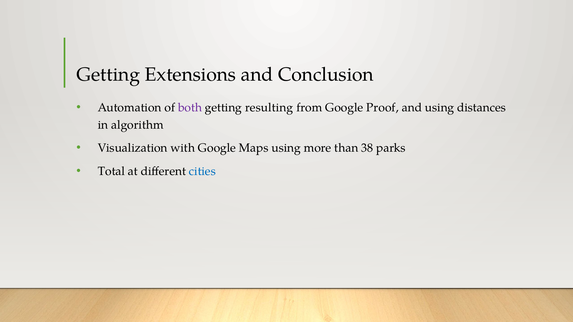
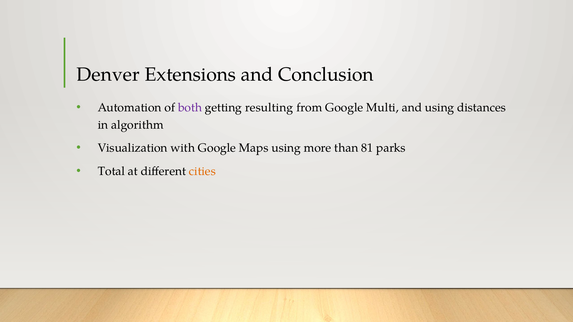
Getting at (108, 75): Getting -> Denver
Proof: Proof -> Multi
38: 38 -> 81
cities colour: blue -> orange
